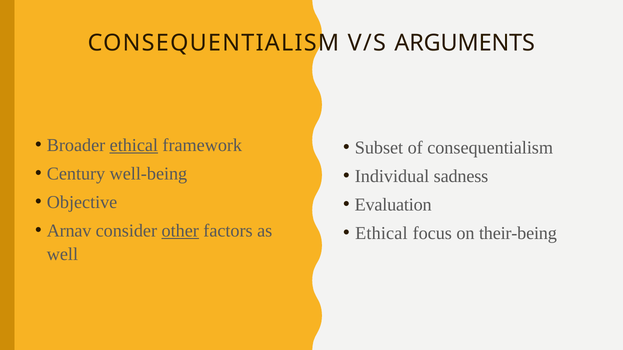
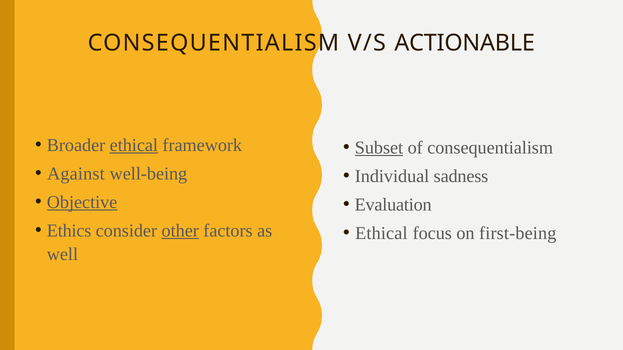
ARGUMENTS: ARGUMENTS -> ACTIONABLE
Subset underline: none -> present
Century: Century -> Against
Objective underline: none -> present
Arnav: Arnav -> Ethics
their-being: their-being -> first-being
